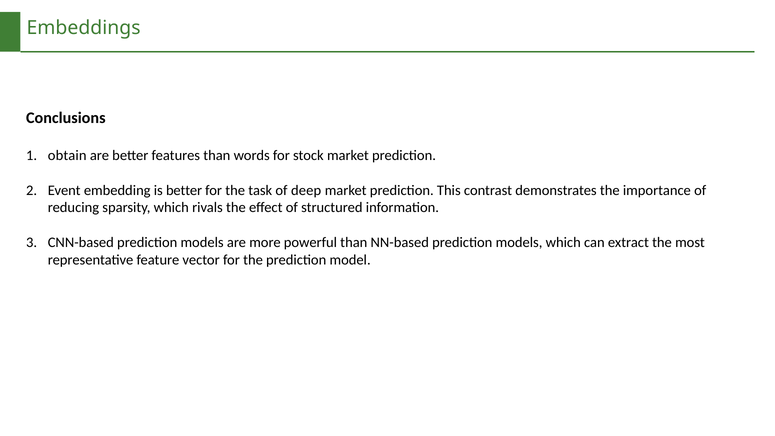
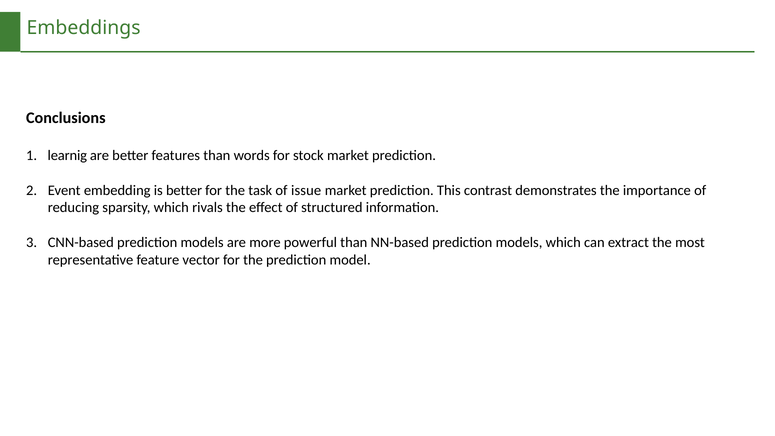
obtain: obtain -> learnig
deep: deep -> issue
